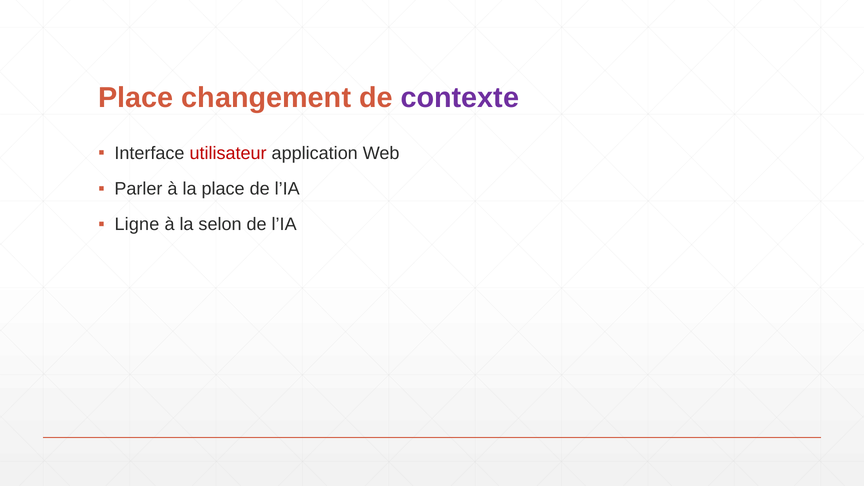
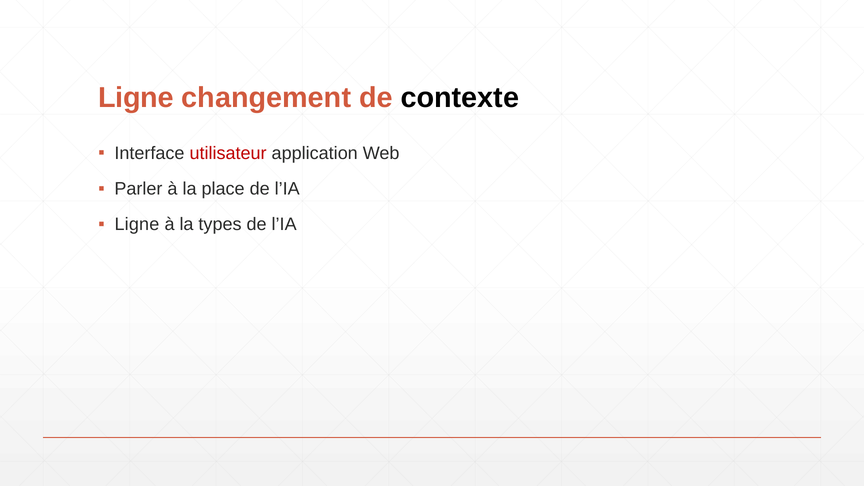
Place at (136, 98): Place -> Ligne
contexte colour: purple -> black
selon: selon -> types
